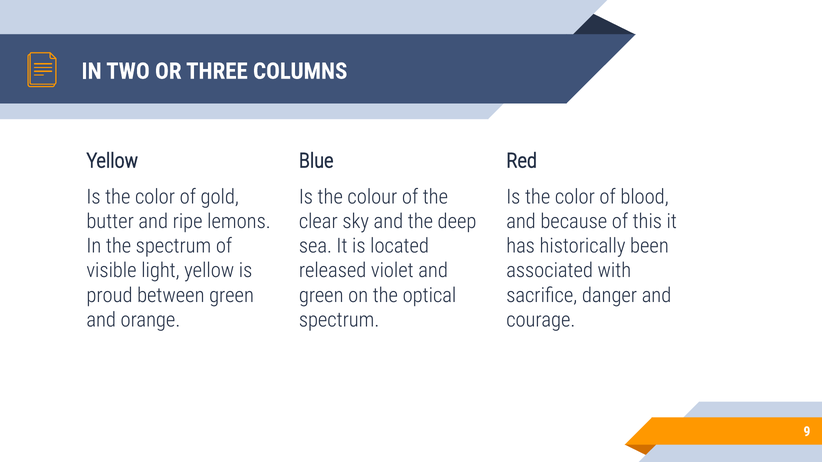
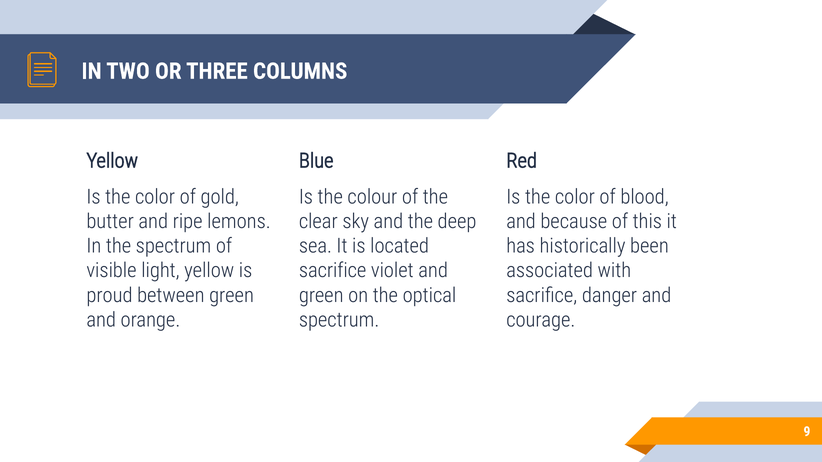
released at (333, 271): released -> sacrifice
